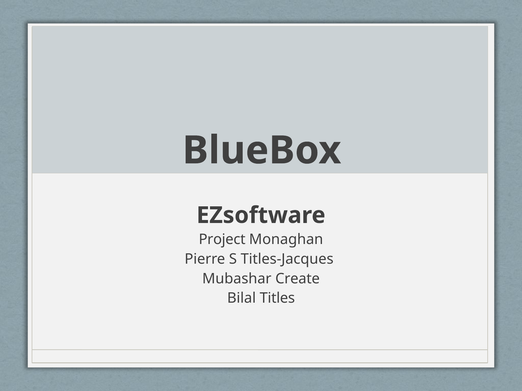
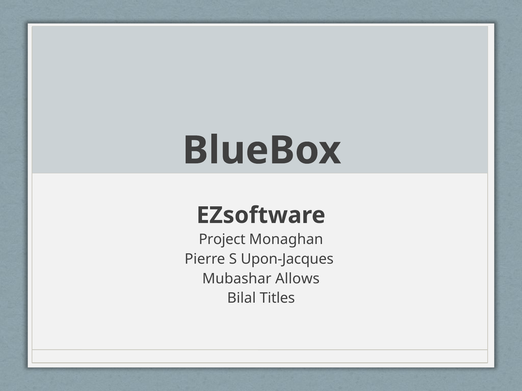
Titles-Jacques: Titles-Jacques -> Upon-Jacques
Create: Create -> Allows
